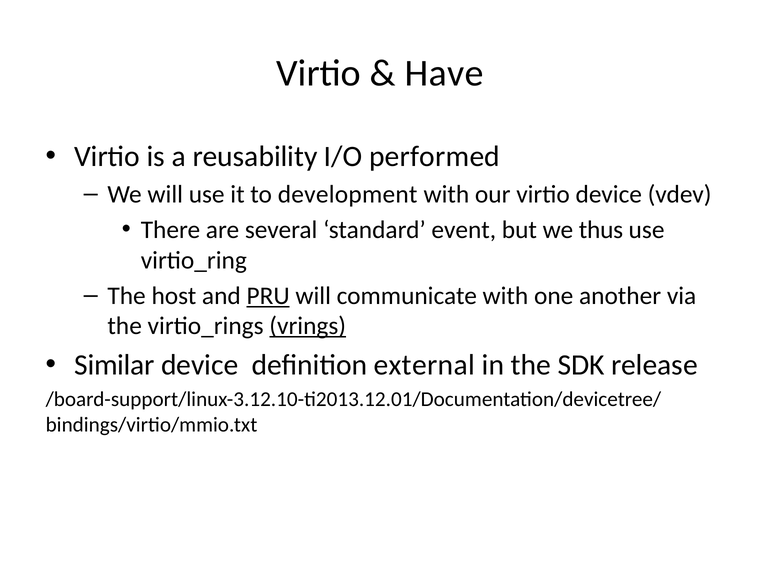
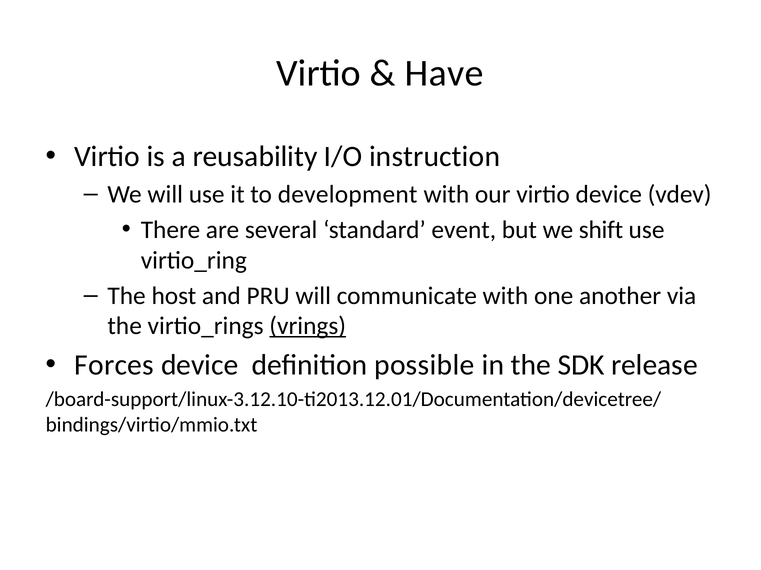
performed: performed -> instruction
thus: thus -> shift
PRU underline: present -> none
Similar: Similar -> Forces
external: external -> possible
